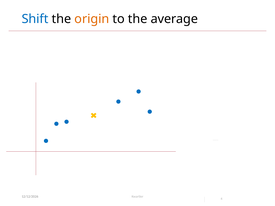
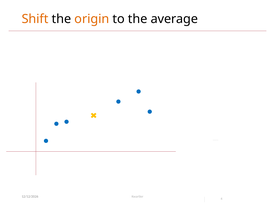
Shift colour: blue -> orange
